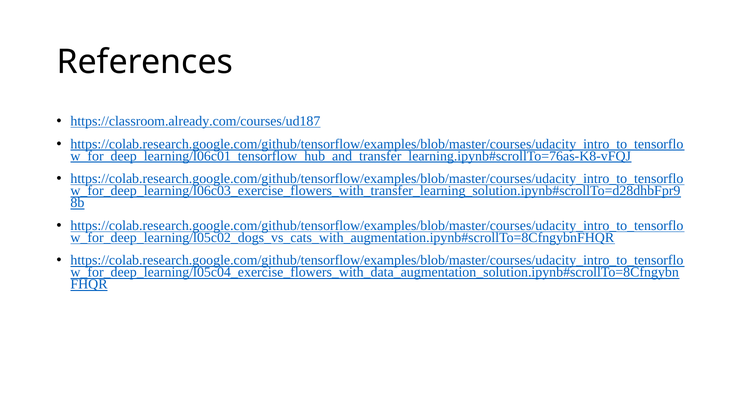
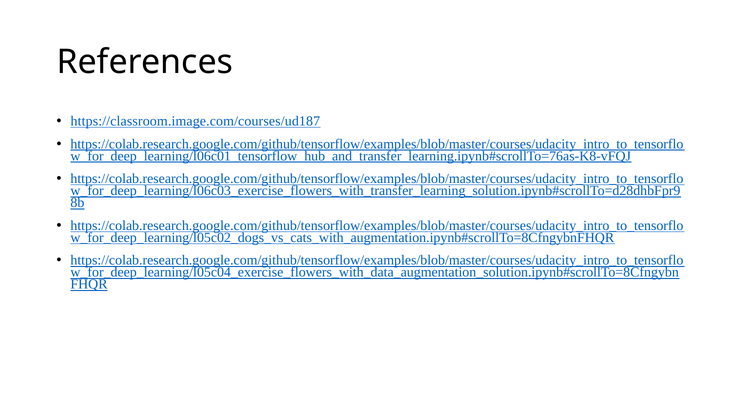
https://classroom.already.com/courses/ud187: https://classroom.already.com/courses/ud187 -> https://classroom.image.com/courses/ud187
